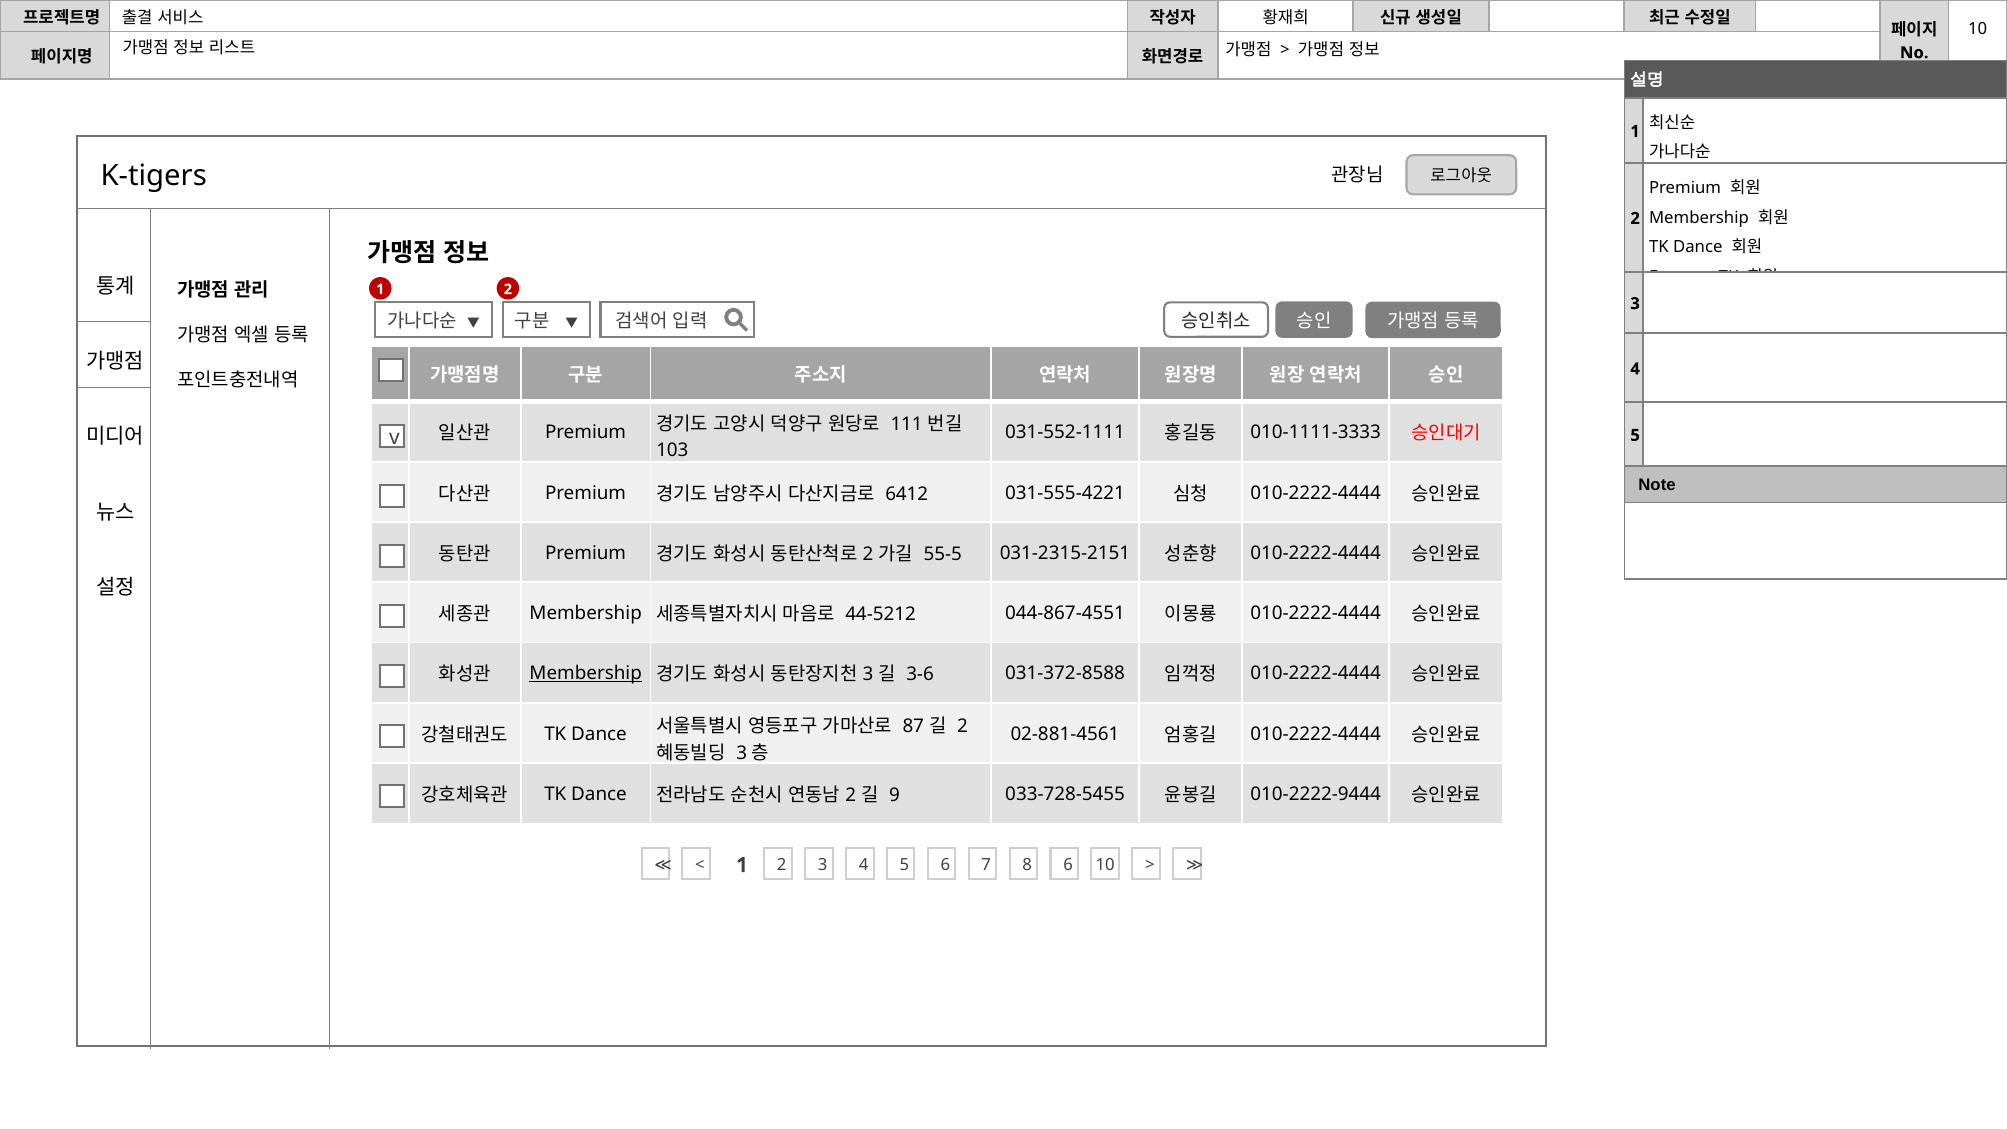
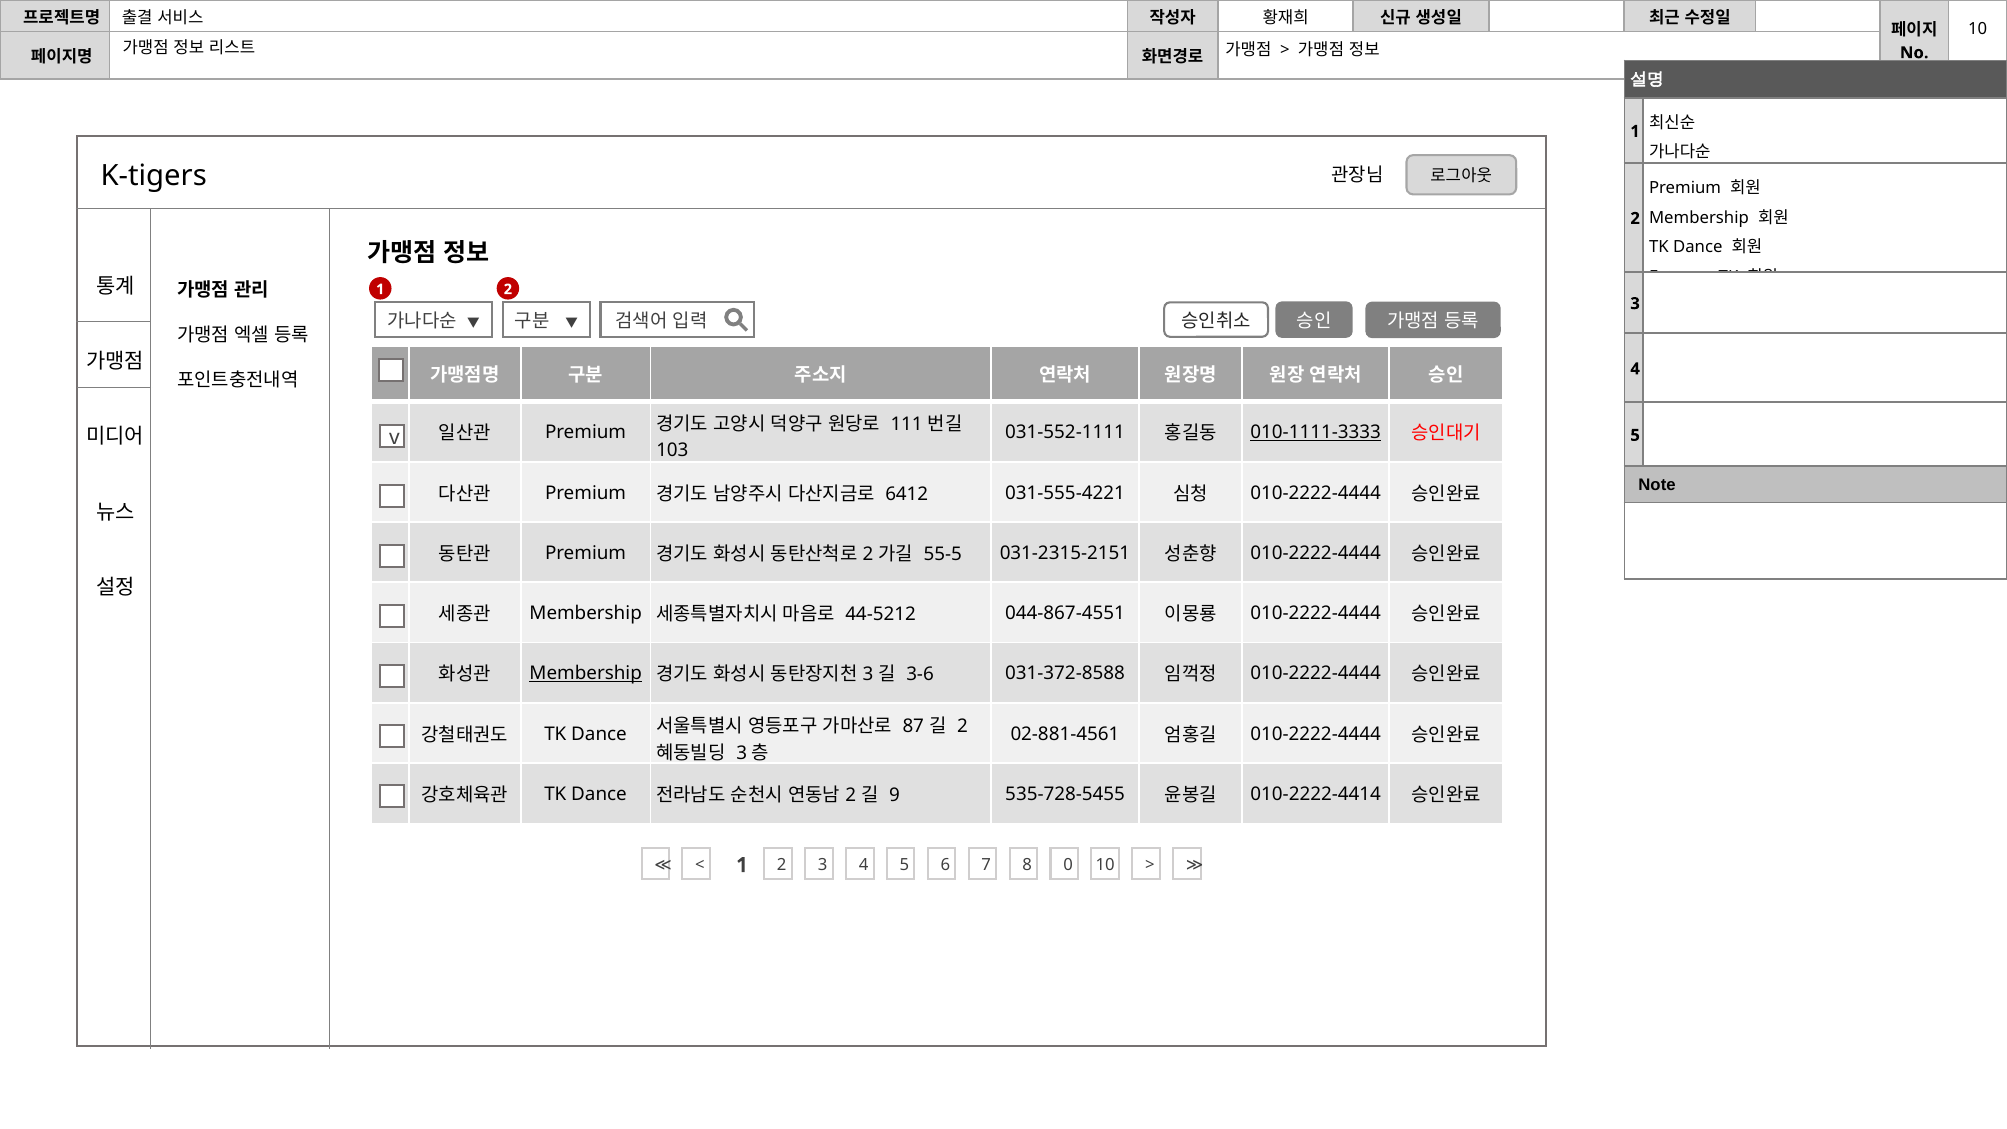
010-1111-3333 underline: none -> present
033-728-5455: 033-728-5455 -> 535-728-5455
010-2222-9444: 010-2222-9444 -> 010-2222-4414
8 6: 6 -> 0
